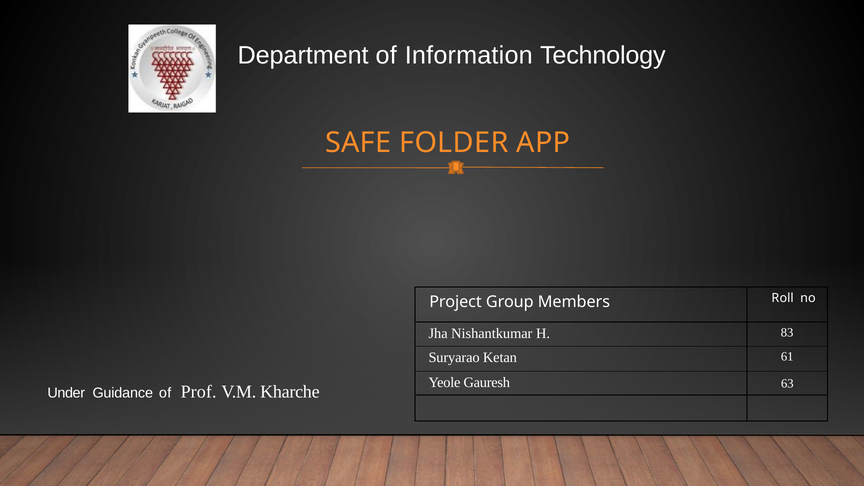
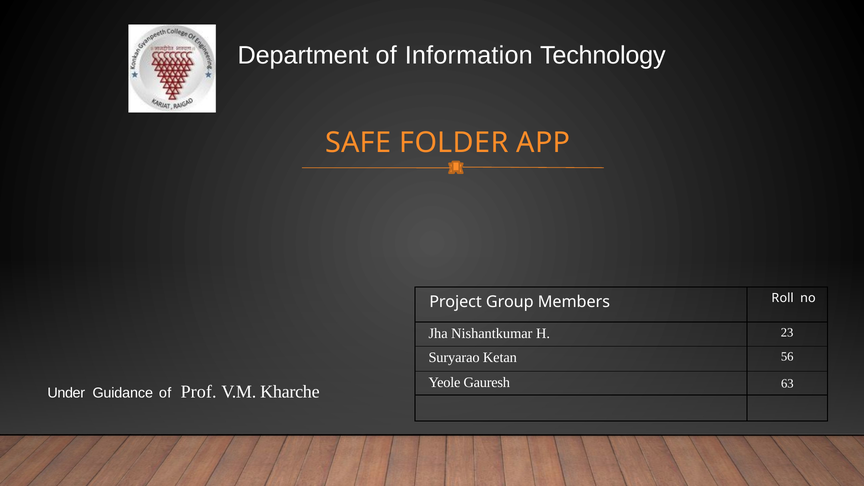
83: 83 -> 23
61: 61 -> 56
